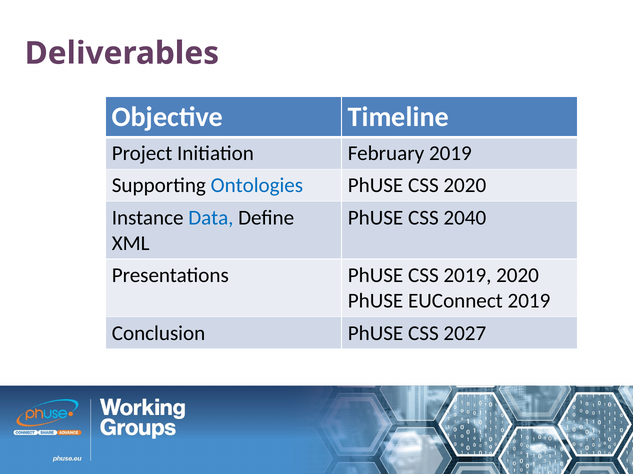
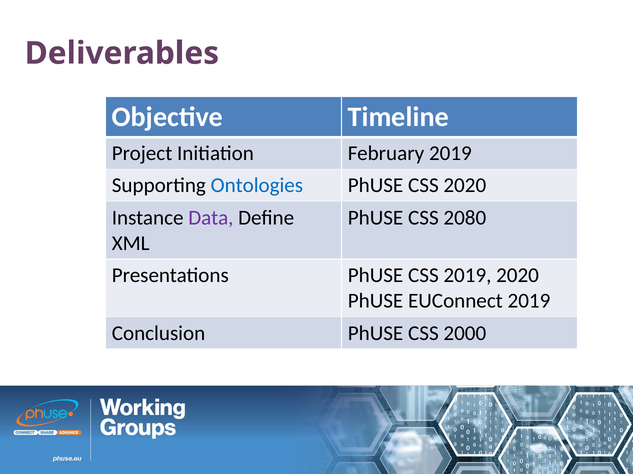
Data colour: blue -> purple
2040: 2040 -> 2080
2027: 2027 -> 2000
